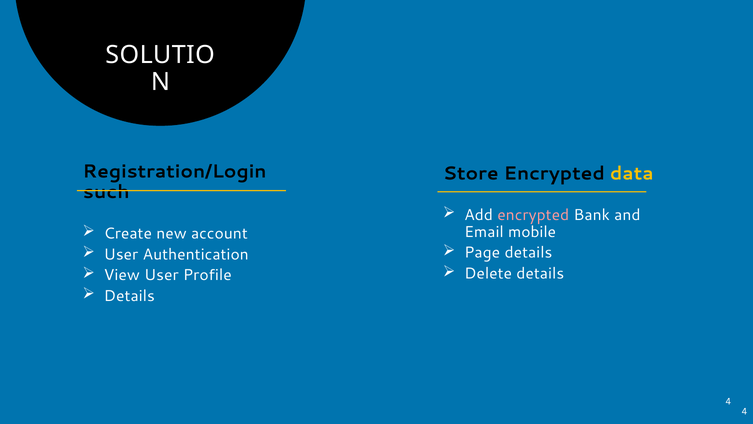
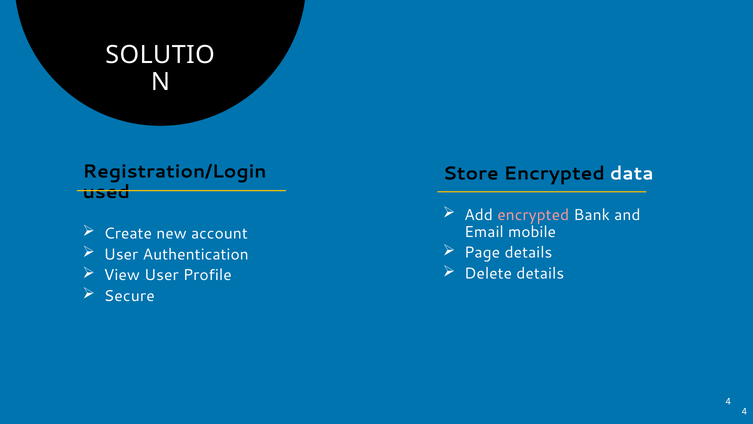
data colour: yellow -> white
such: such -> used
Details at (129, 296): Details -> Secure
